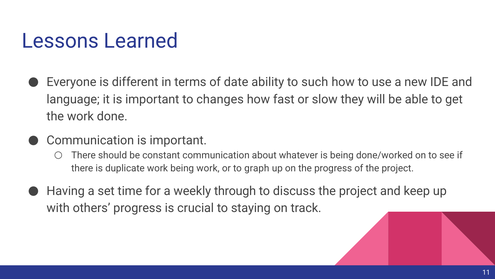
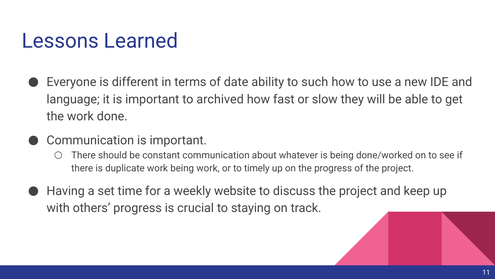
changes: changes -> archived
graph: graph -> timely
through: through -> website
